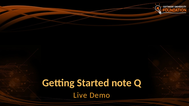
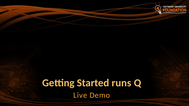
note: note -> runs
